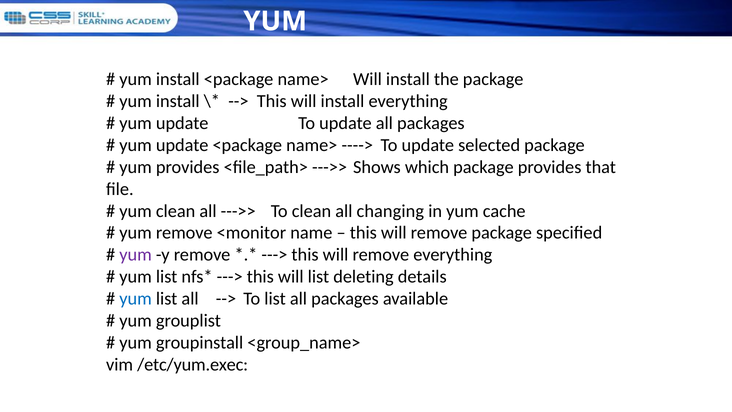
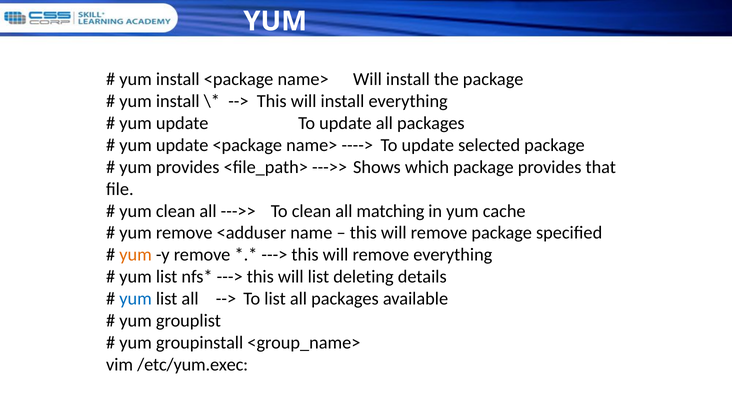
changing: changing -> matching
<monitor: <monitor -> <adduser
yum at (136, 255) colour: purple -> orange
